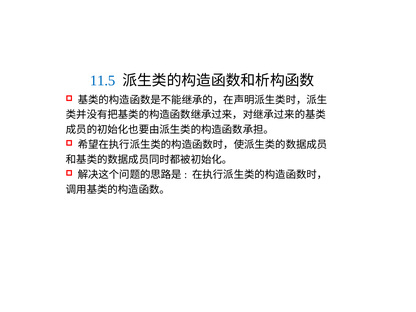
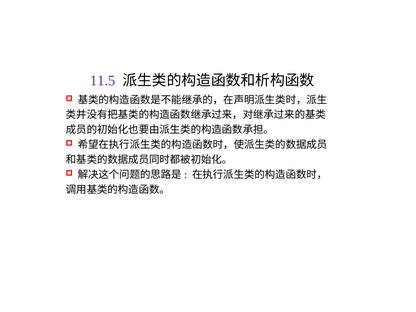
11.5 colour: blue -> purple
